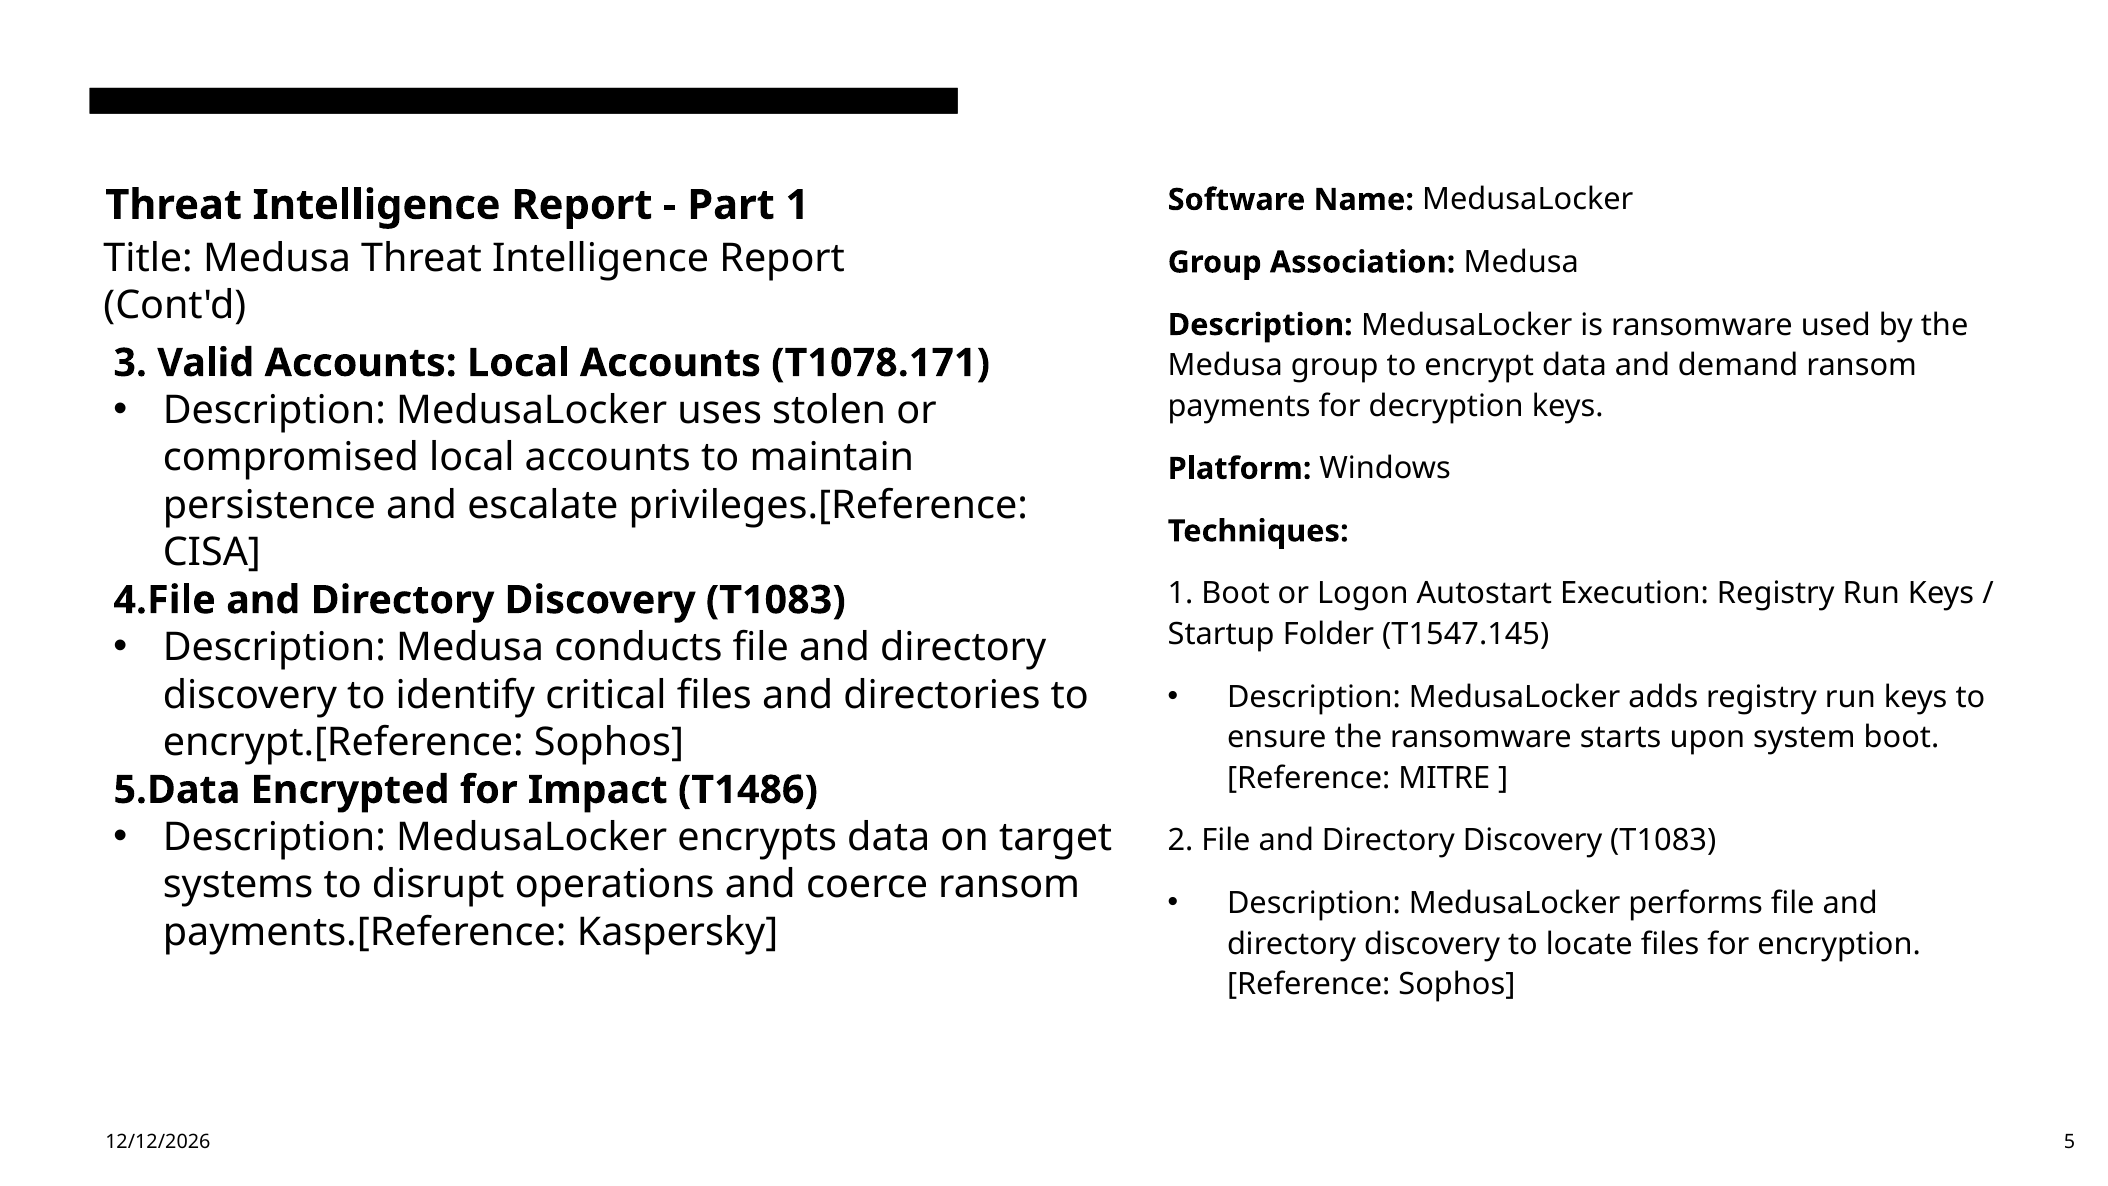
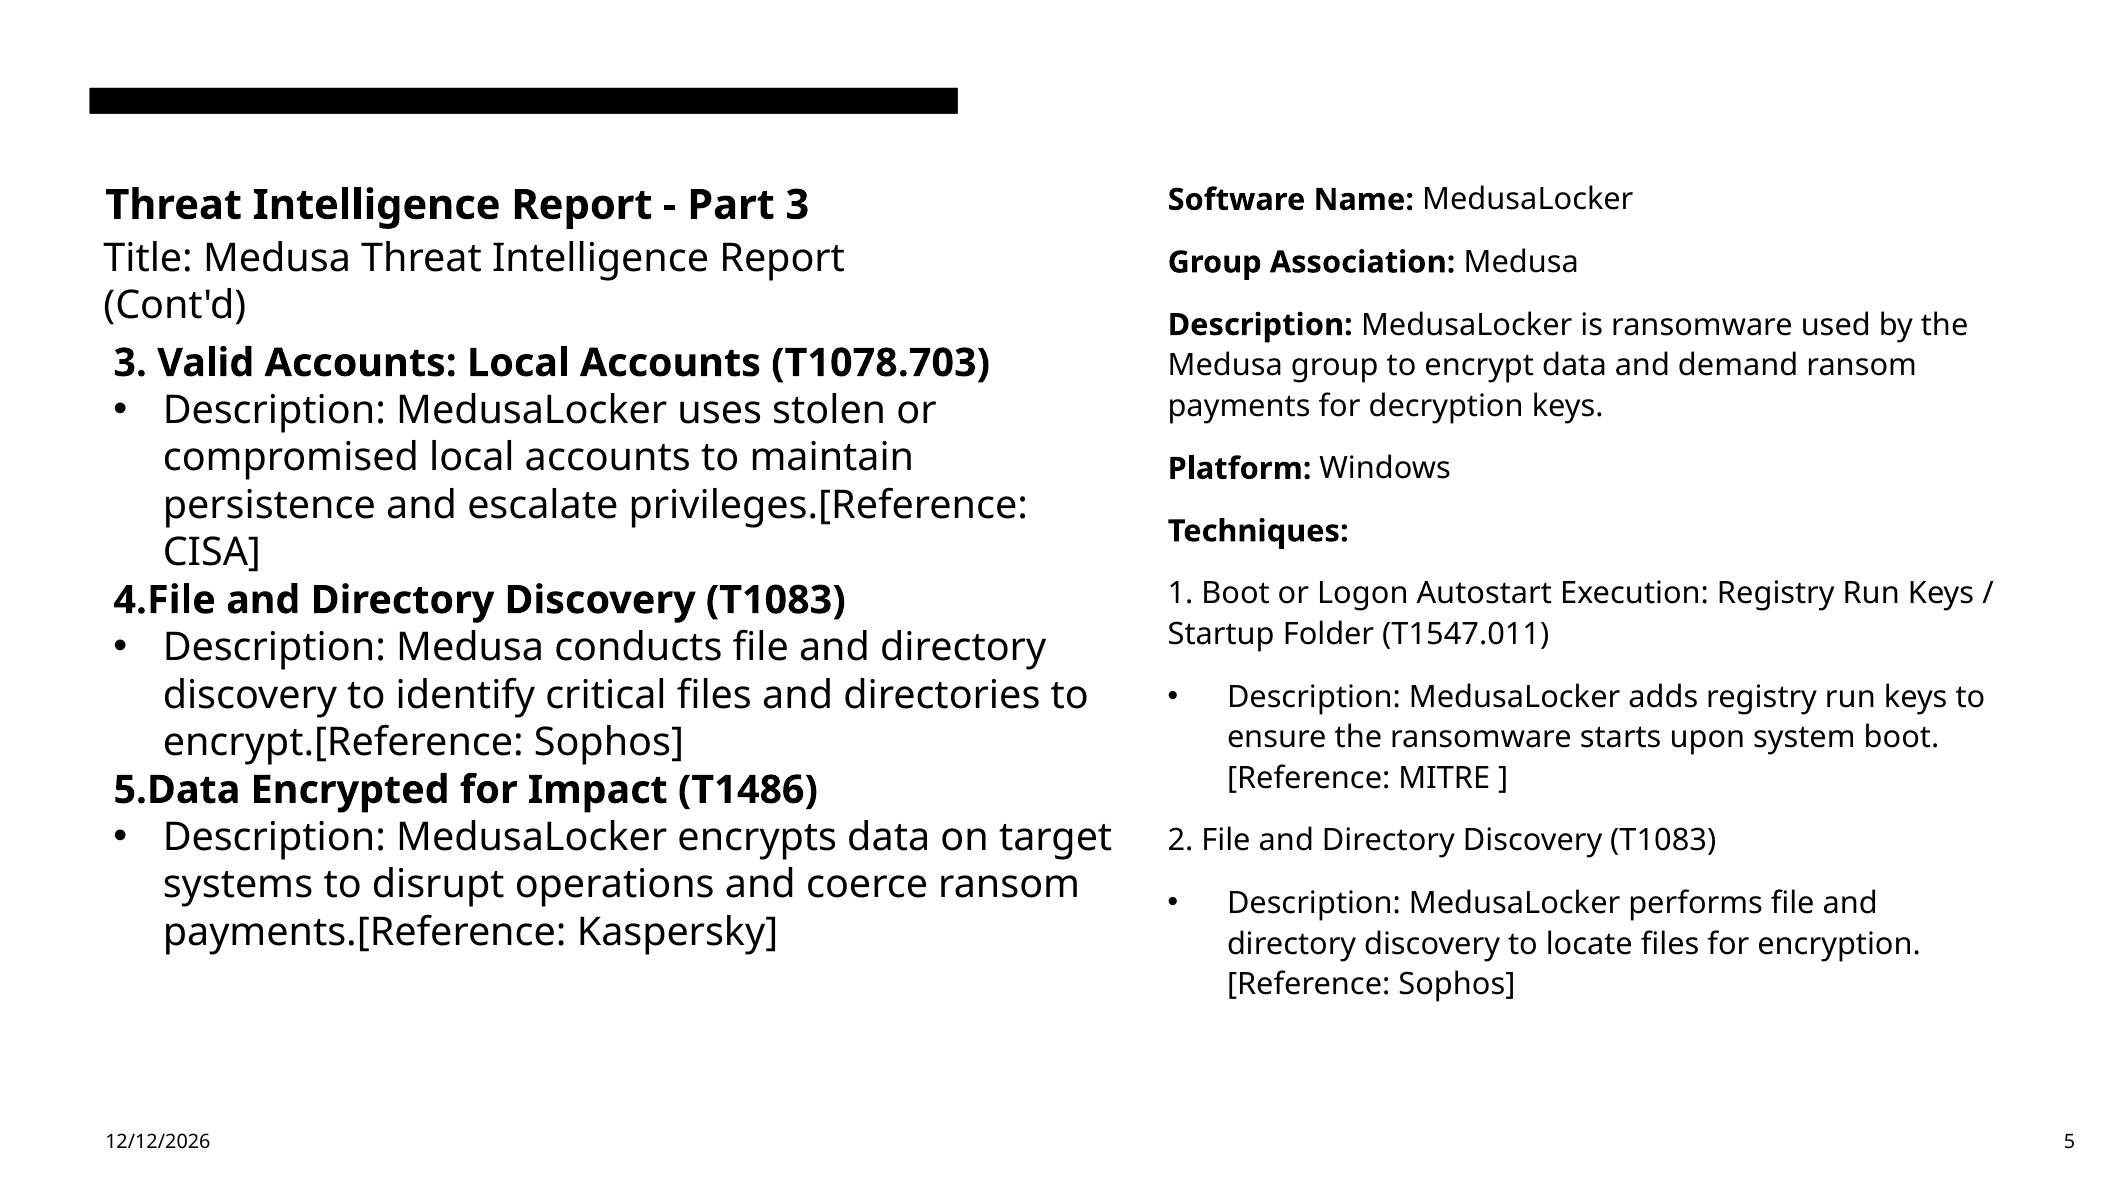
Part 1: 1 -> 3
T1078.171: T1078.171 -> T1078.703
T1547.145: T1547.145 -> T1547.011
